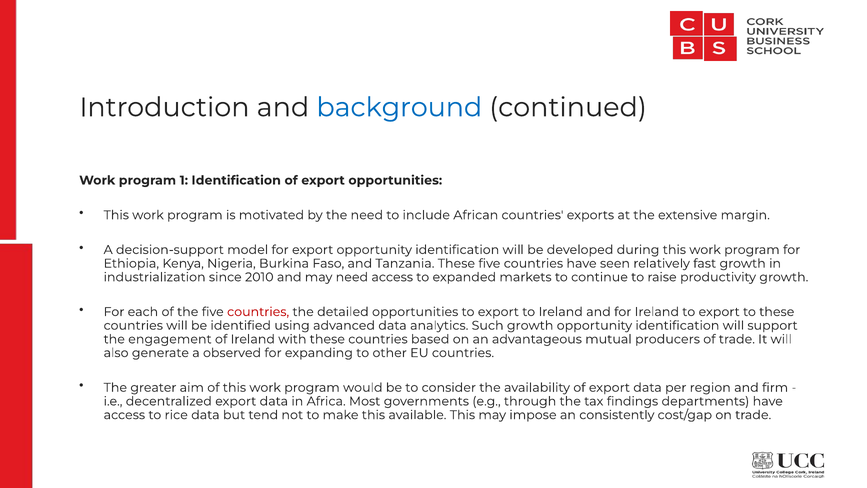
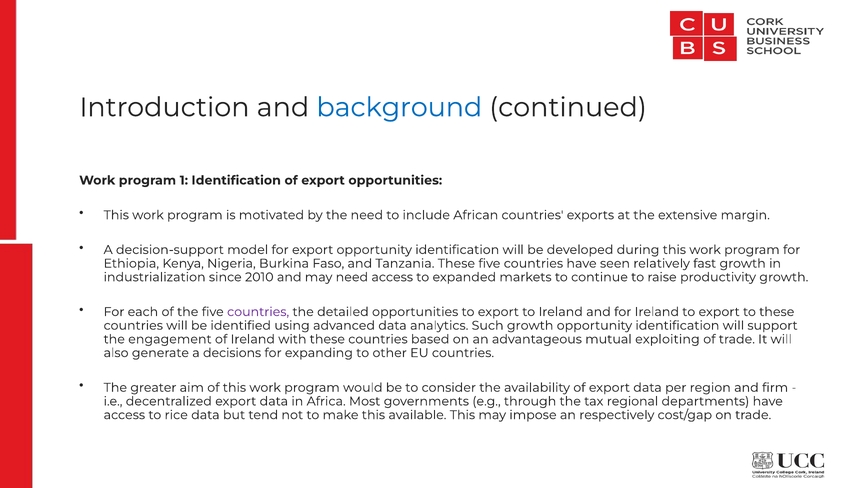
countries at (258, 312) colour: red -> purple
producers: producers -> exploiting
observed: observed -> decisions
findings: findings -> regional
consistently: consistently -> respectively
